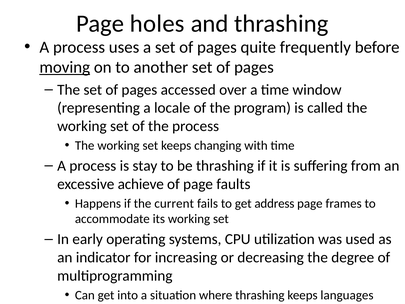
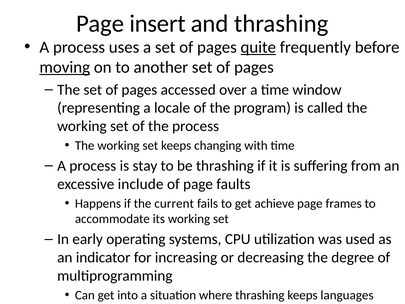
holes: holes -> insert
quite underline: none -> present
achieve: achieve -> include
address: address -> achieve
